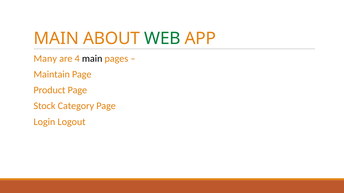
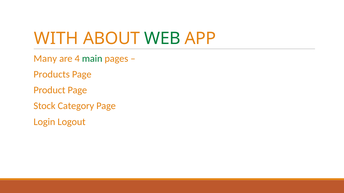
MAIN at (56, 39): MAIN -> WITH
main at (92, 59) colour: black -> green
Maintain: Maintain -> Products
